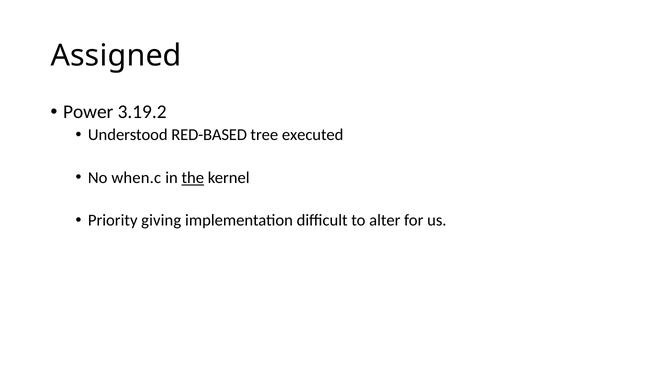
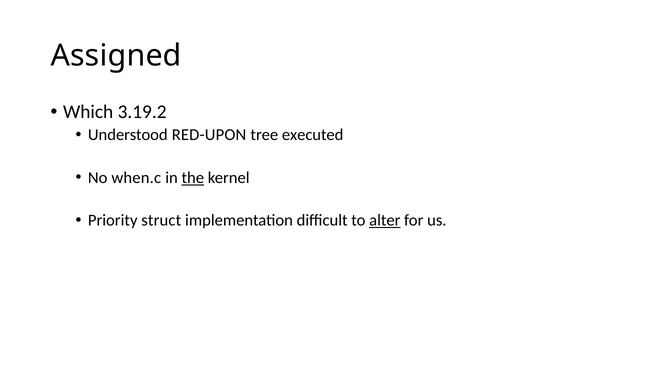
Power: Power -> Which
RED-BASED: RED-BASED -> RED-UPON
giving: giving -> struct
alter underline: none -> present
